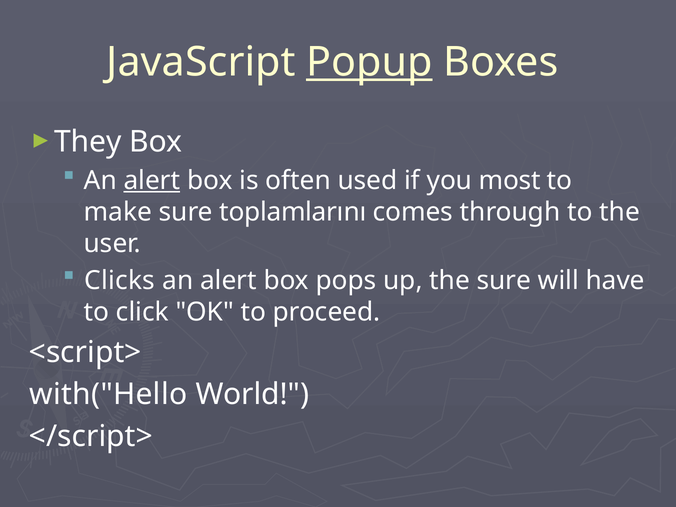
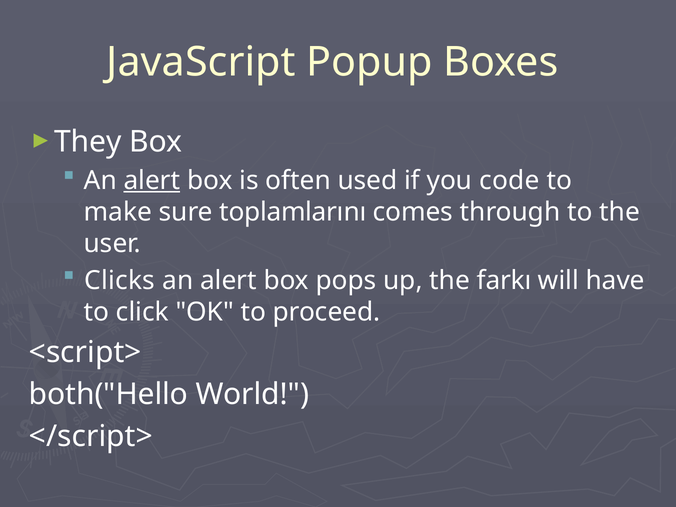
Popup underline: present -> none
most: most -> code
the sure: sure -> farkı
with("Hello: with("Hello -> both("Hello
